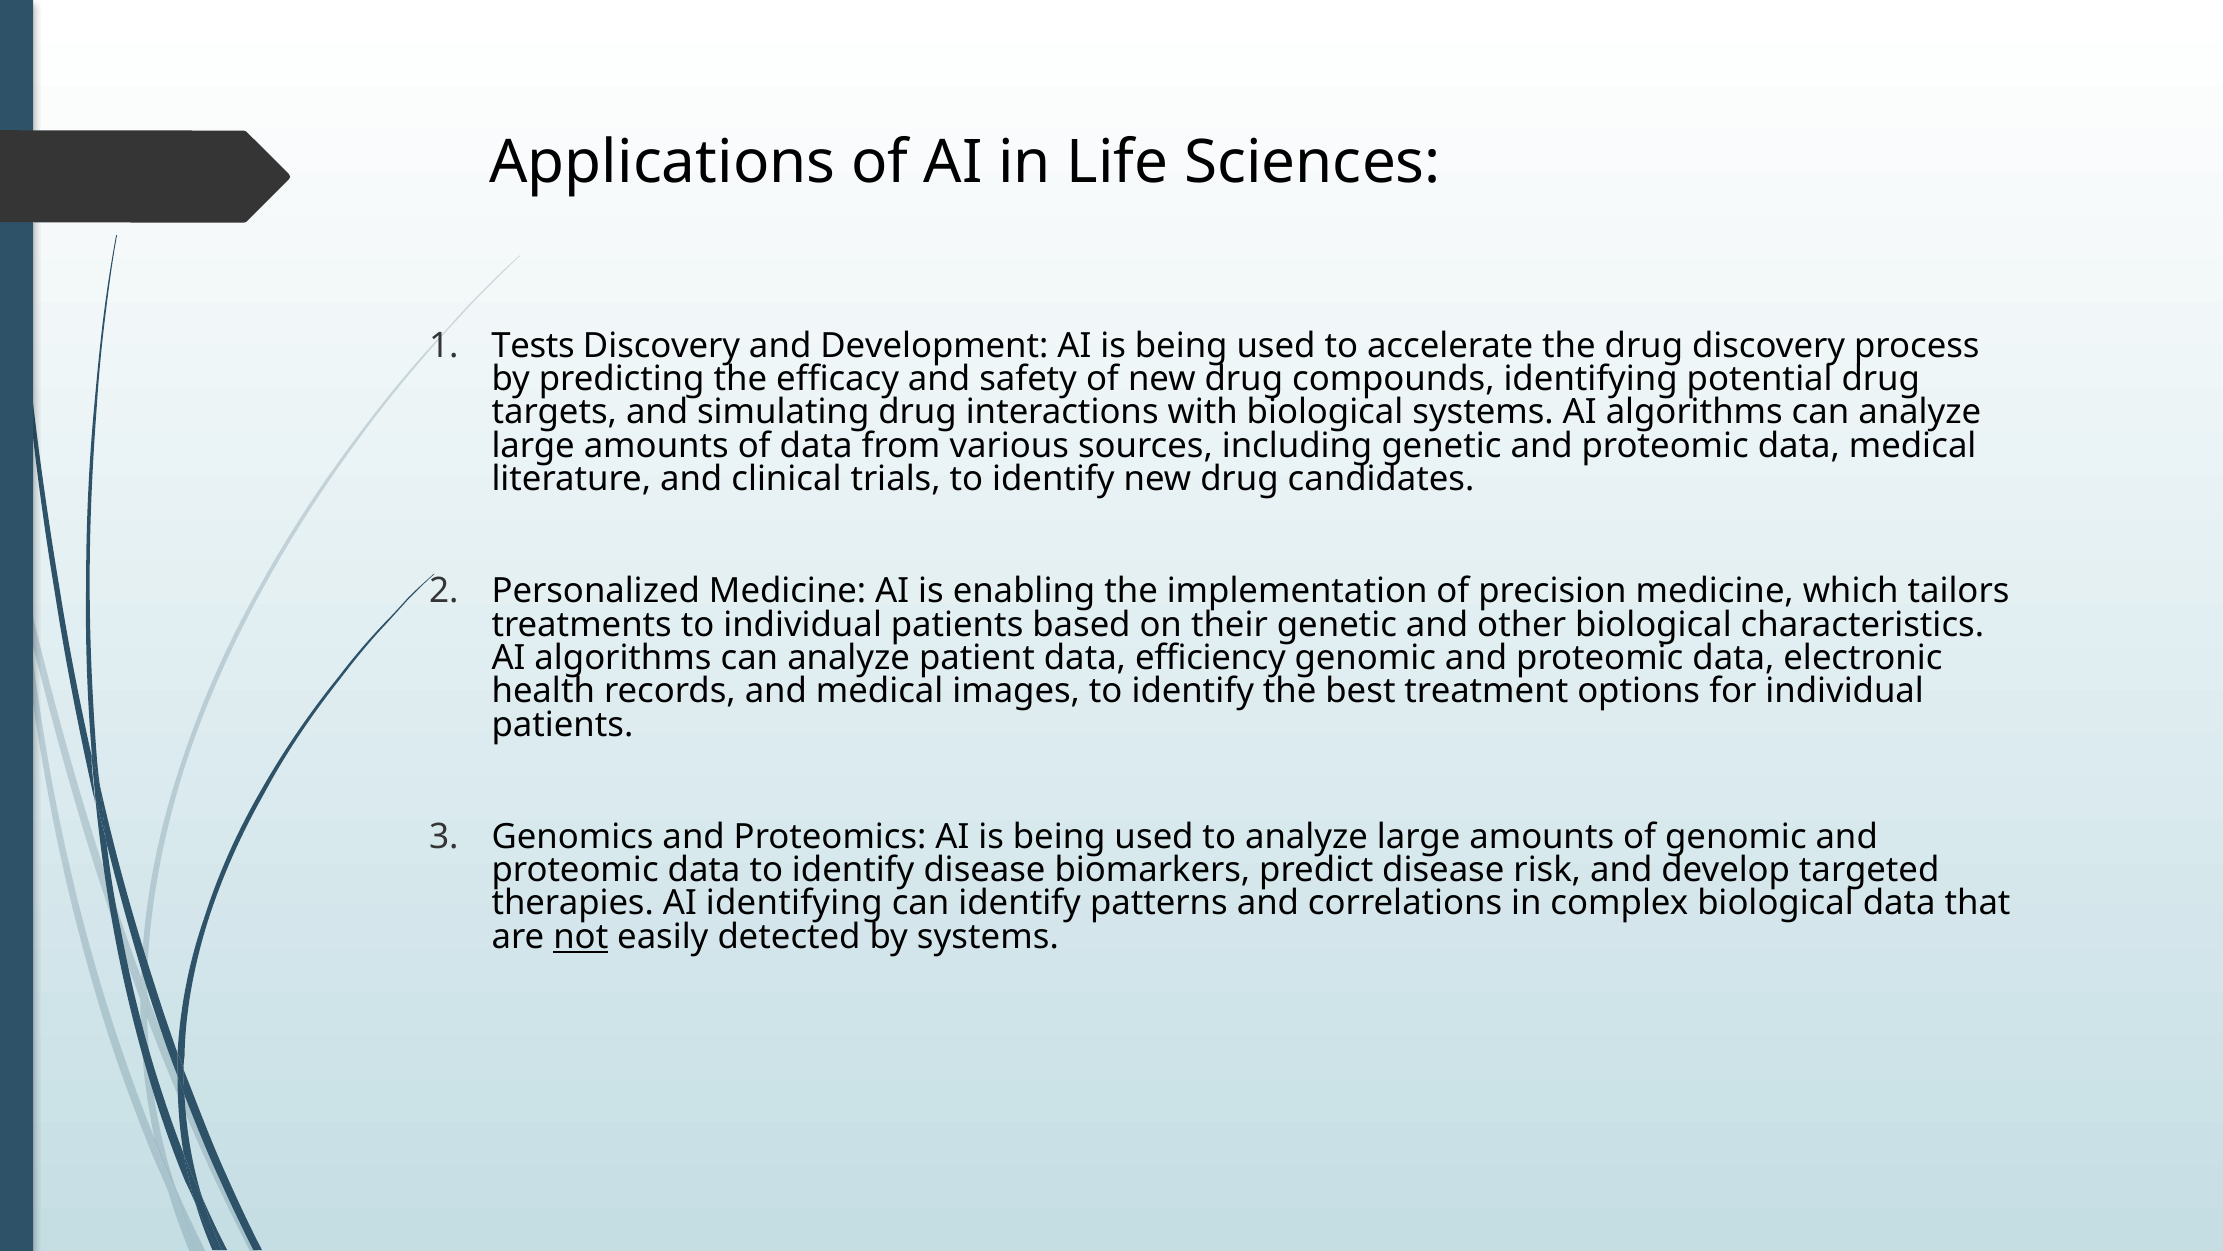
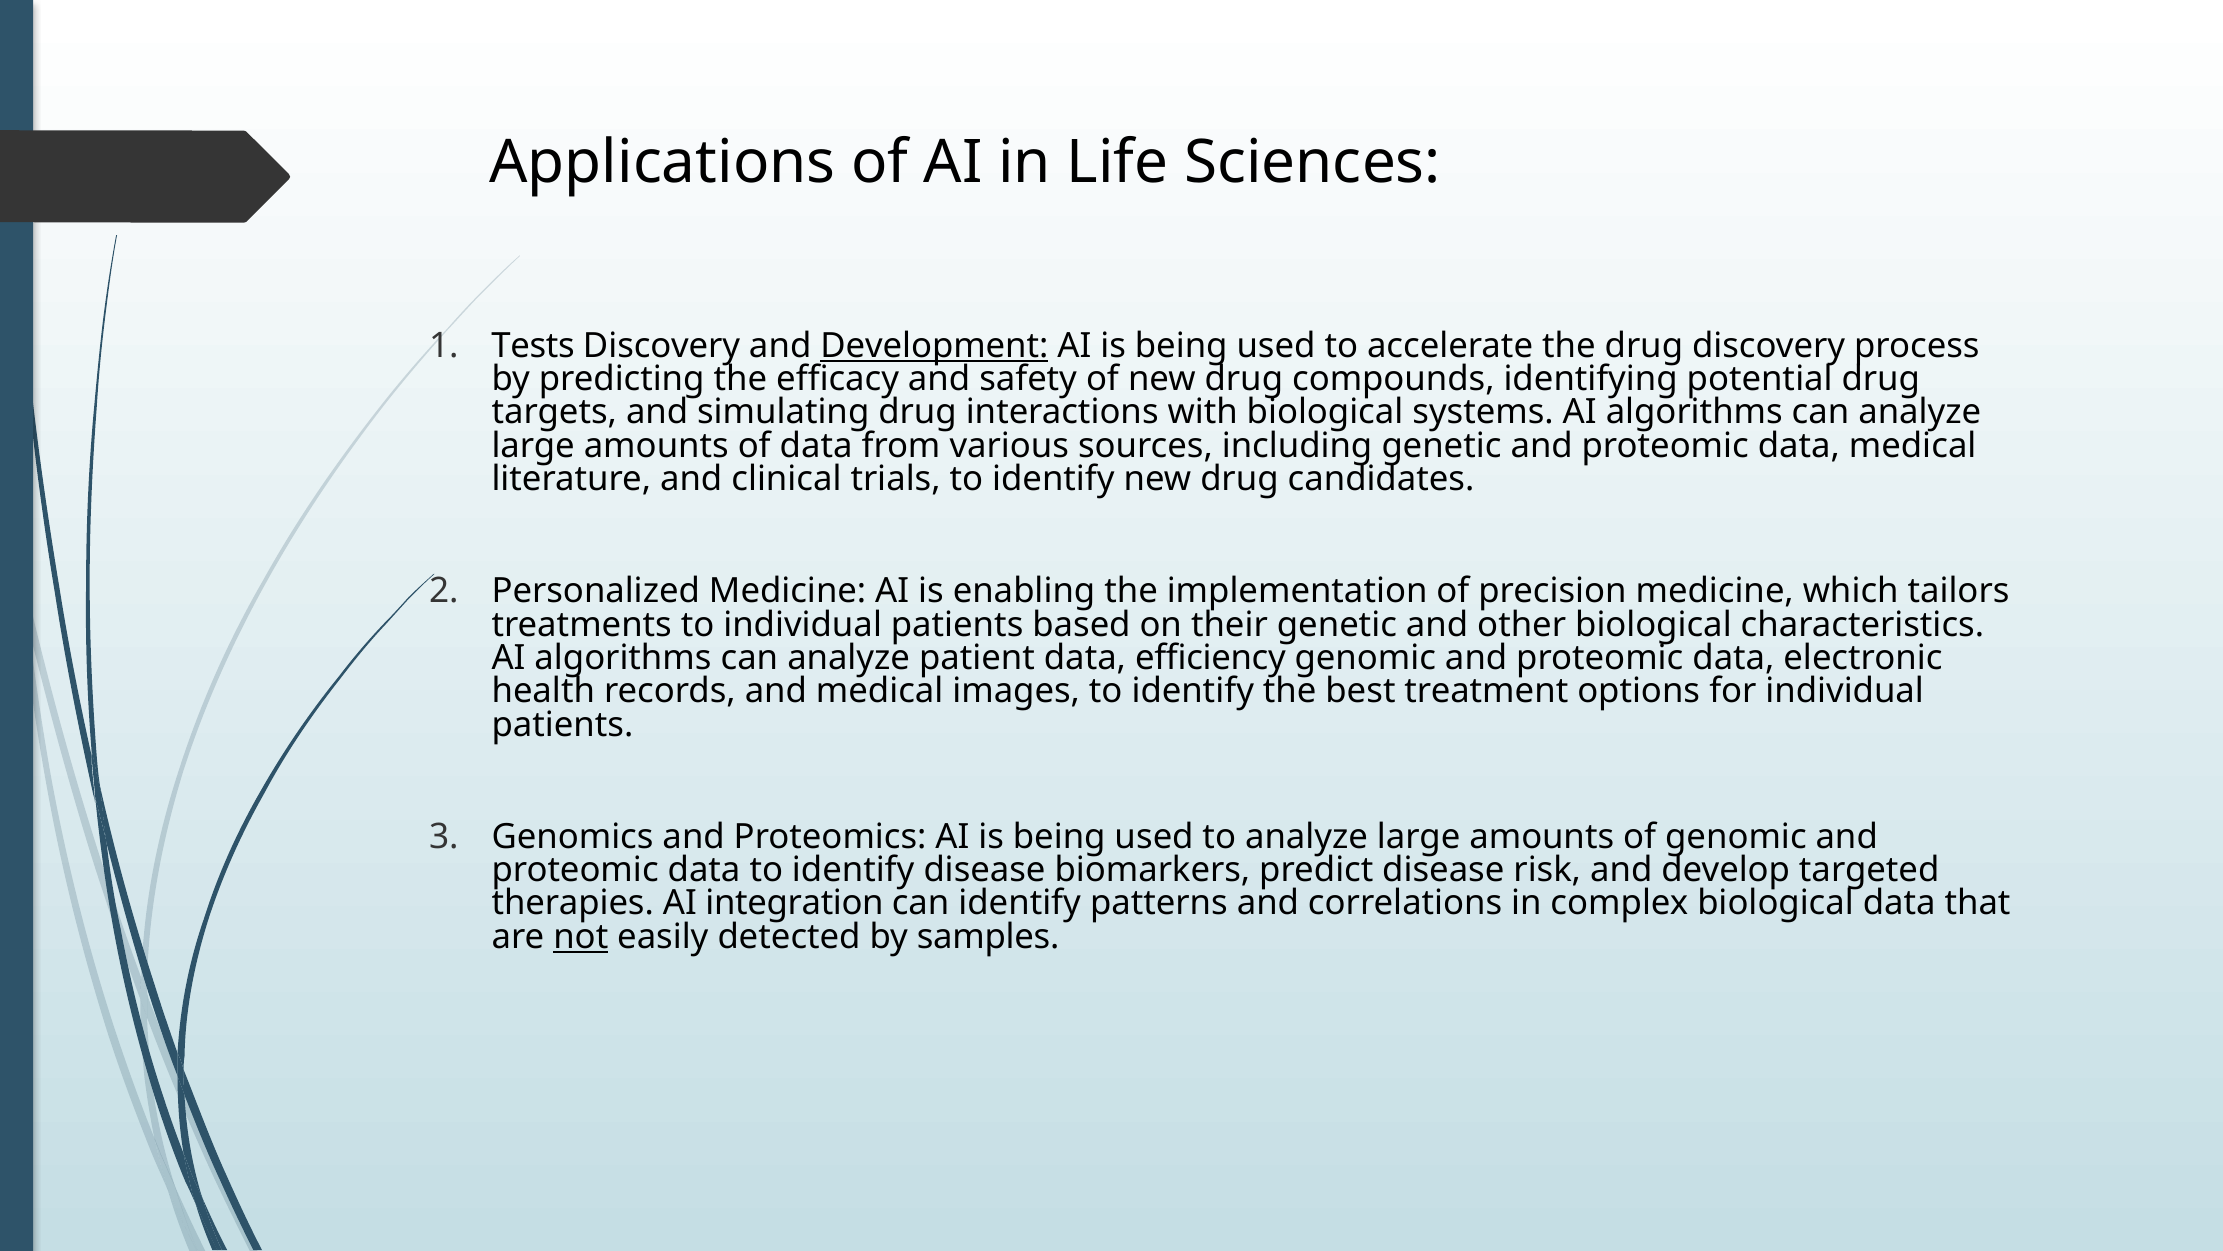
Development underline: none -> present
AI identifying: identifying -> integration
by systems: systems -> samples
